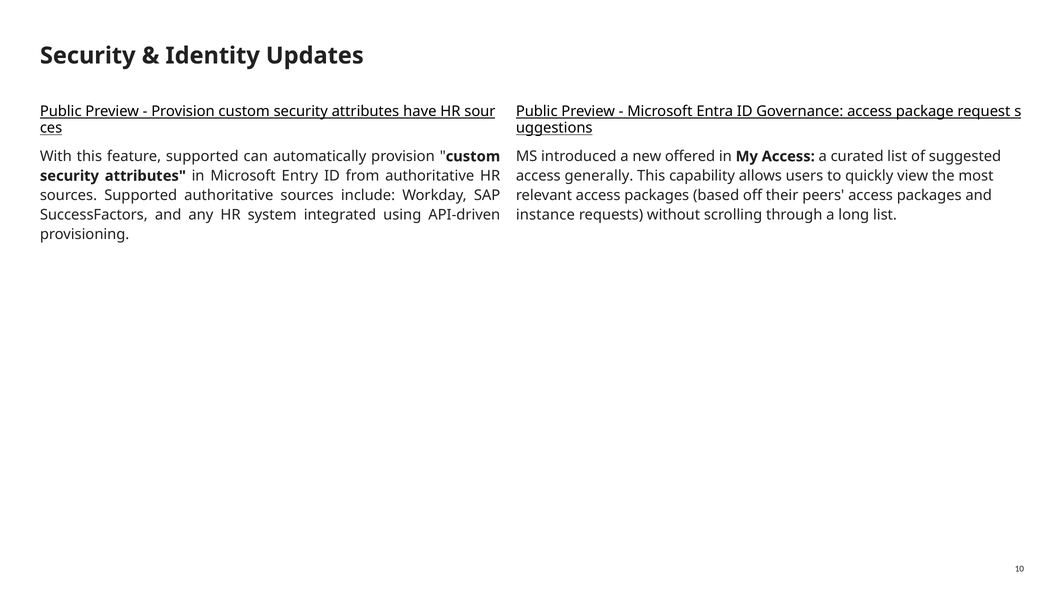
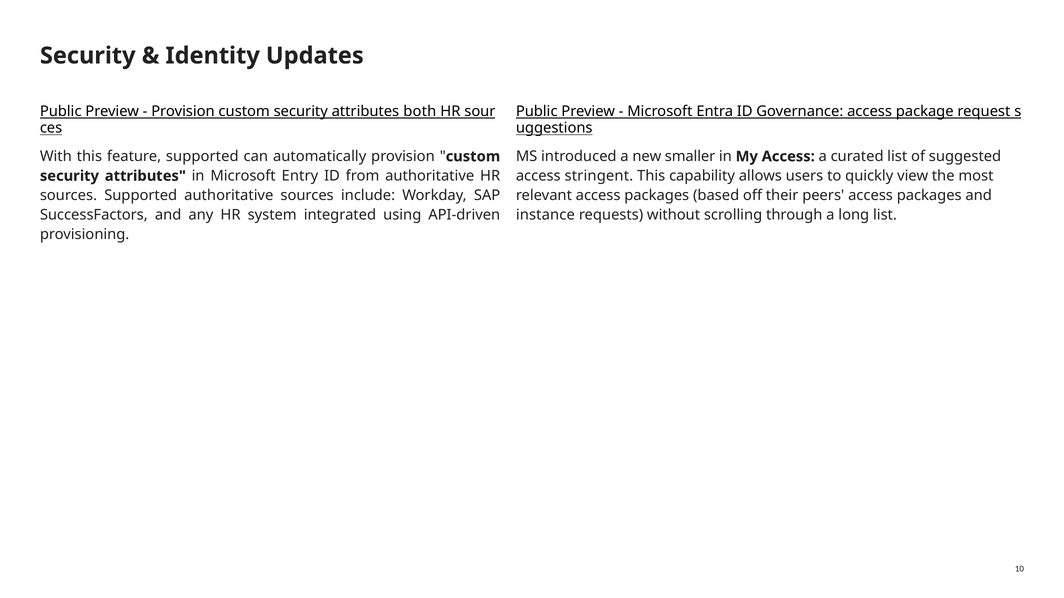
have: have -> both
offered: offered -> smaller
generally: generally -> stringent
